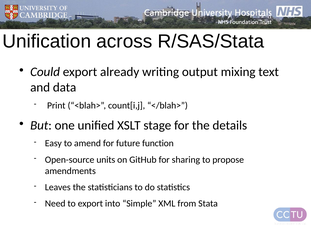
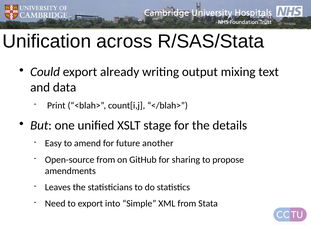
function: function -> another
Open-source units: units -> from
